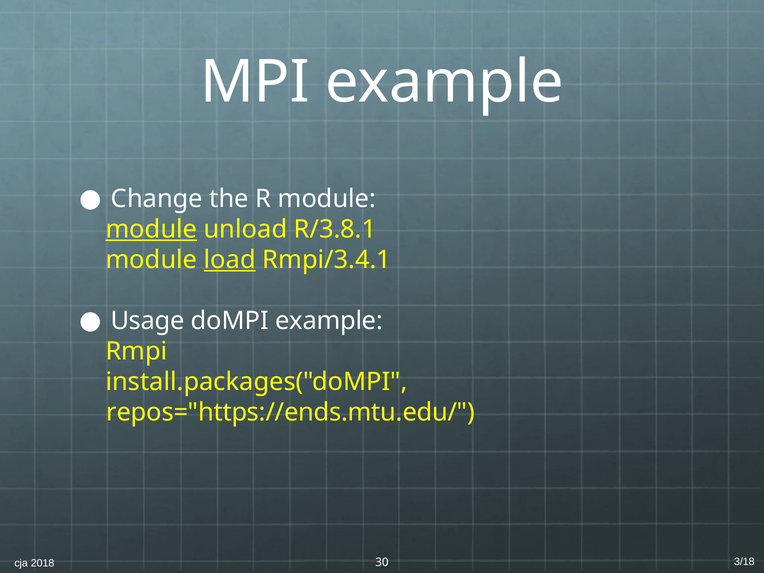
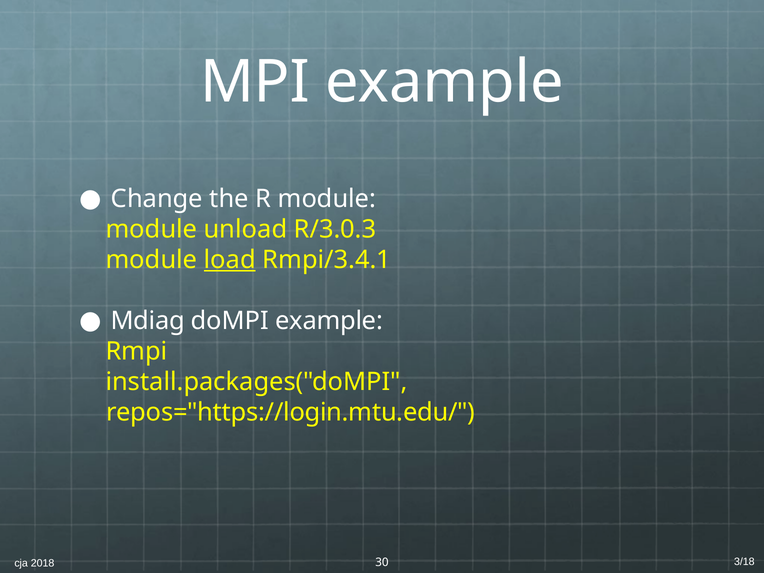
module at (151, 229) underline: present -> none
R/3.8.1: R/3.8.1 -> R/3.0.3
Usage: Usage -> Mdiag
repos="https://ends.mtu.edu/: repos="https://ends.mtu.edu/ -> repos="https://login.mtu.edu/
